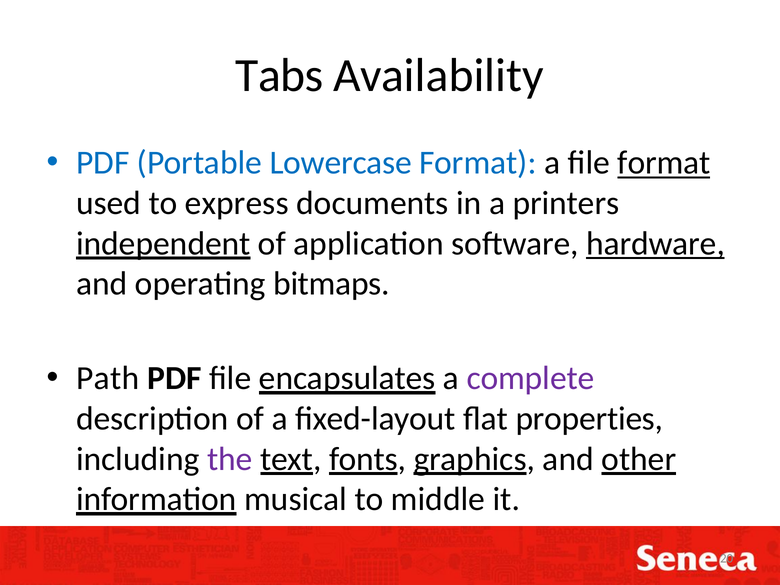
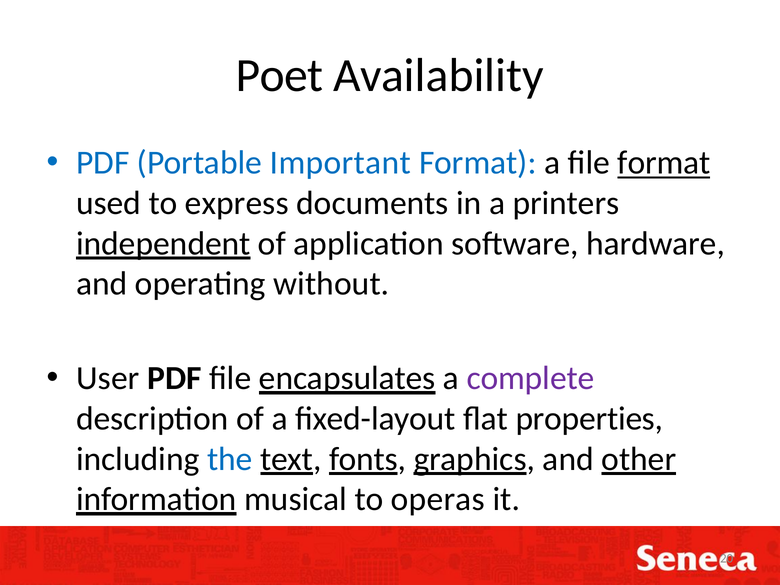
Tabs: Tabs -> Poet
Lowercase: Lowercase -> Important
hardware underline: present -> none
bitmaps: bitmaps -> without
Path: Path -> User
the colour: purple -> blue
middle: middle -> operas
